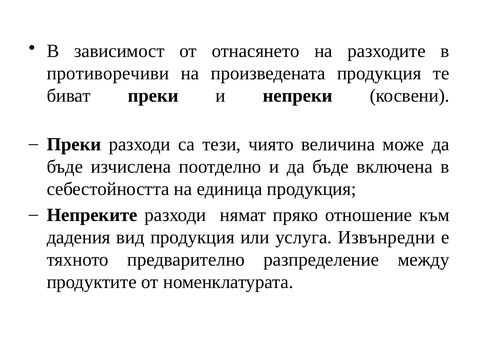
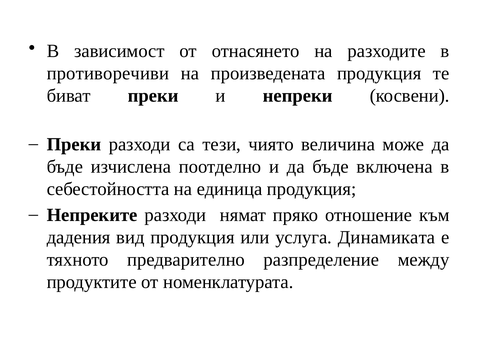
Извънредни: Извънредни -> Динамиката
